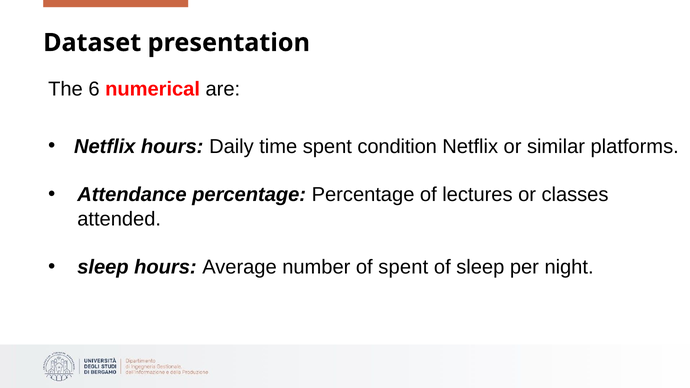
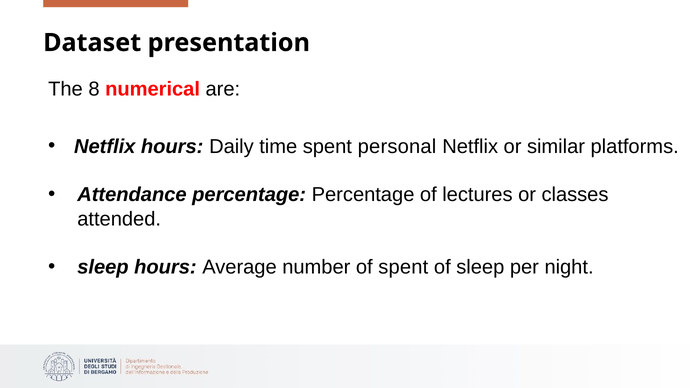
6: 6 -> 8
condition: condition -> personal
